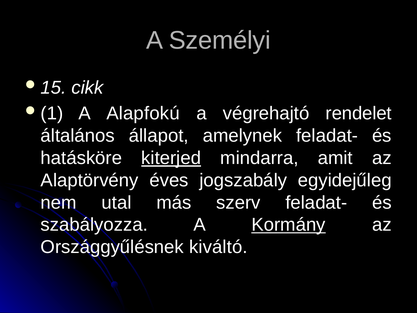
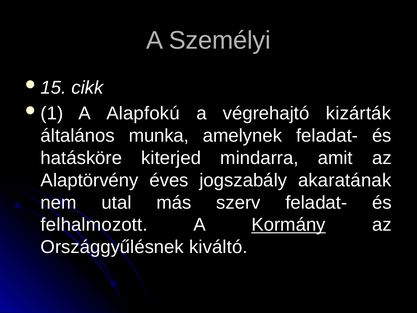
rendelet: rendelet -> kizárták
állapot: állapot -> munka
kiterjed underline: present -> none
egyidejűleg: egyidejűleg -> akaratának
szabályozza: szabályozza -> felhalmozott
